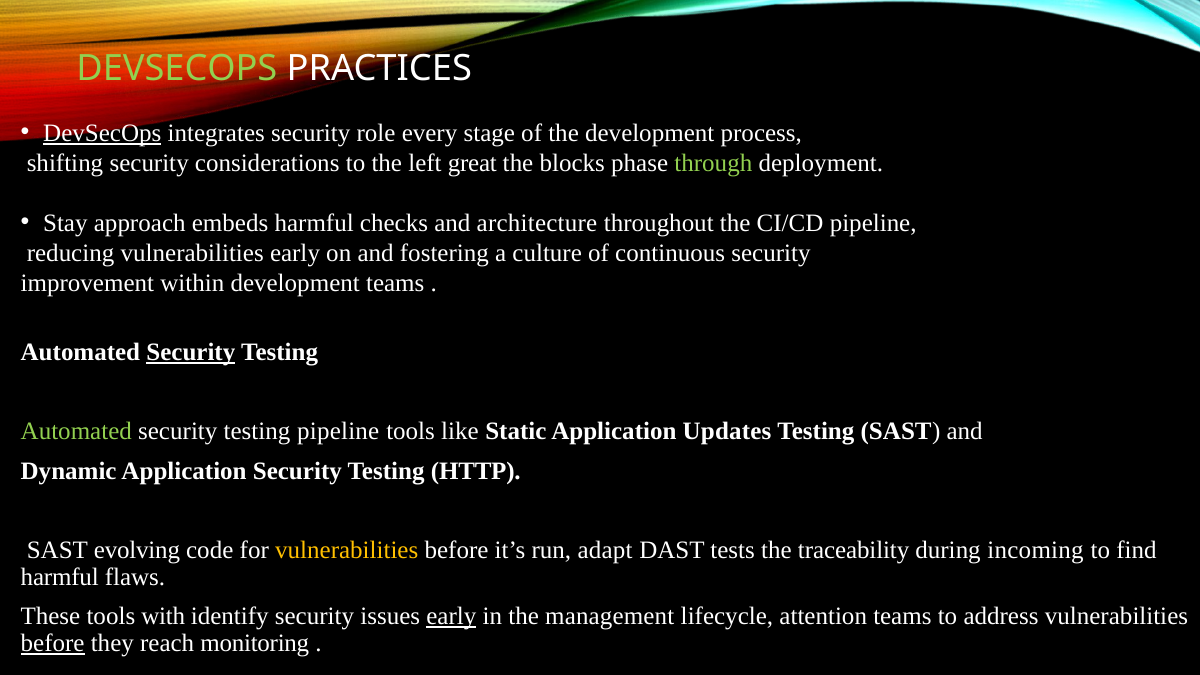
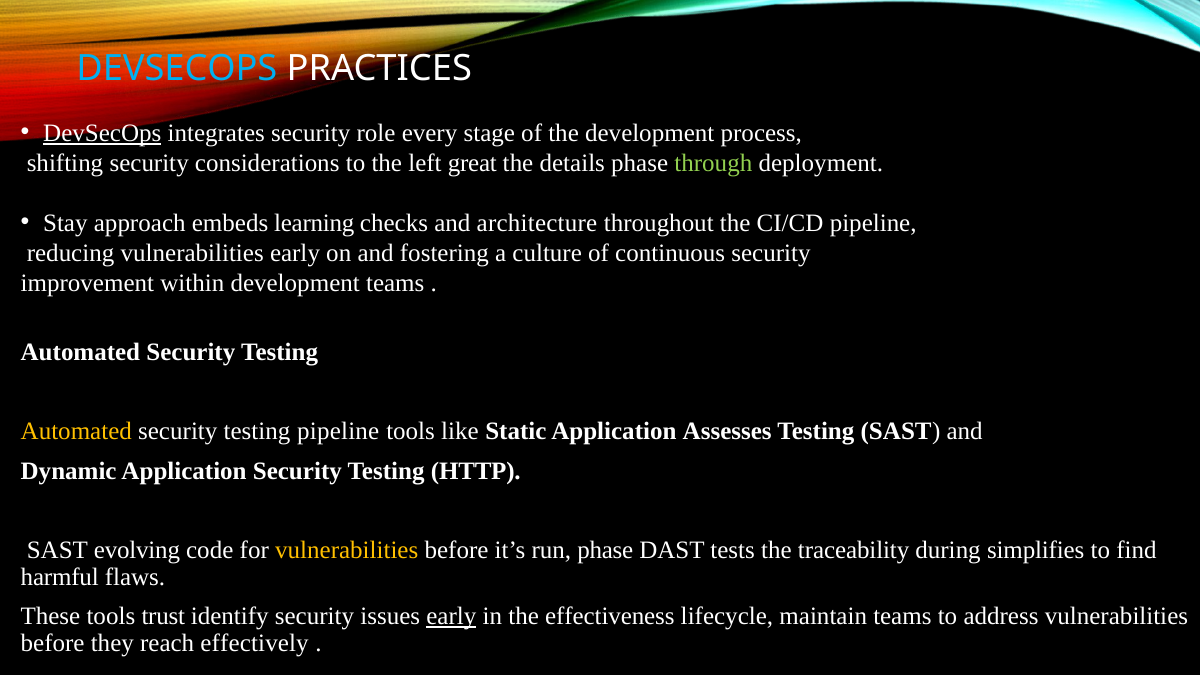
DEVSECOPS at (177, 69) colour: light green -> light blue
blocks: blocks -> details
embeds harmful: harmful -> learning
Security at (191, 352) underline: present -> none
Automated at (76, 431) colour: light green -> yellow
Updates: Updates -> Assesses
run adapt: adapt -> phase
incoming: incoming -> simplifies
with: with -> trust
management: management -> effectiveness
attention: attention -> maintain
before at (53, 643) underline: present -> none
monitoring: monitoring -> effectively
